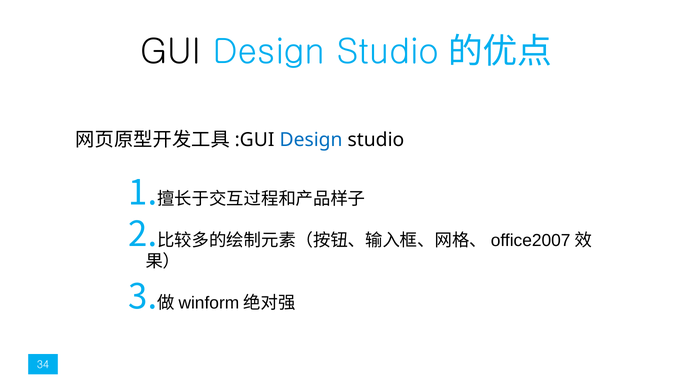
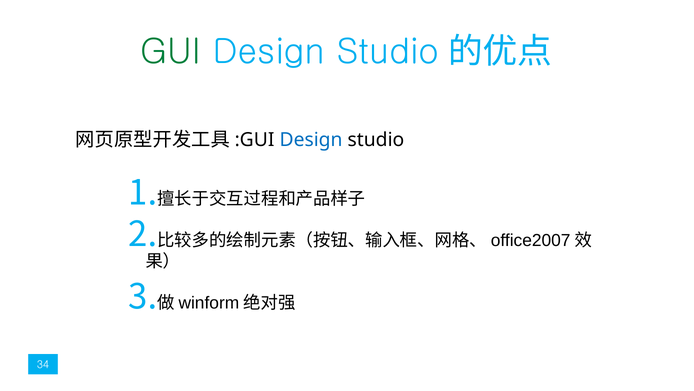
GUI colour: black -> green
